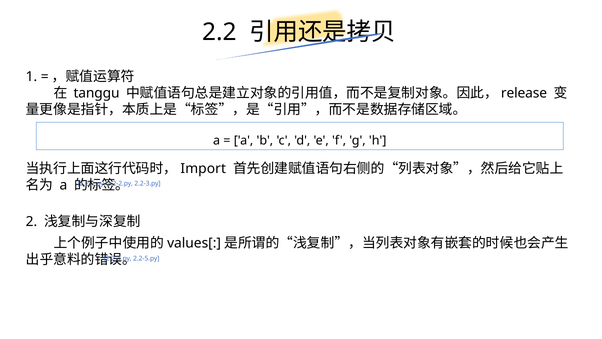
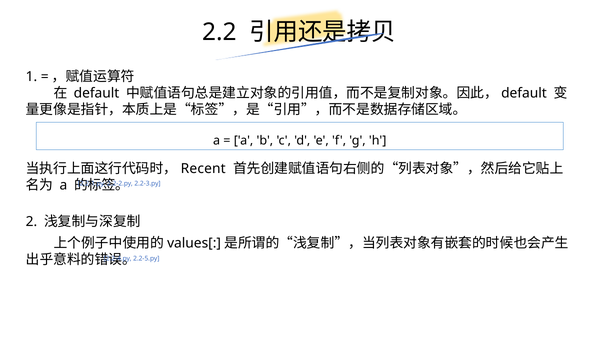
tanggu at (97, 93): tanggu -> default
release at (524, 93): release -> default
Import: Import -> Recent
